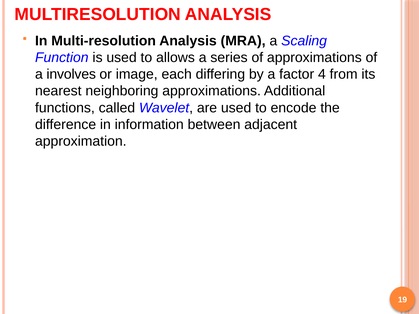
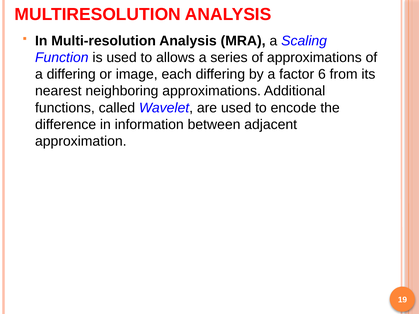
a involves: involves -> differing
4: 4 -> 6
